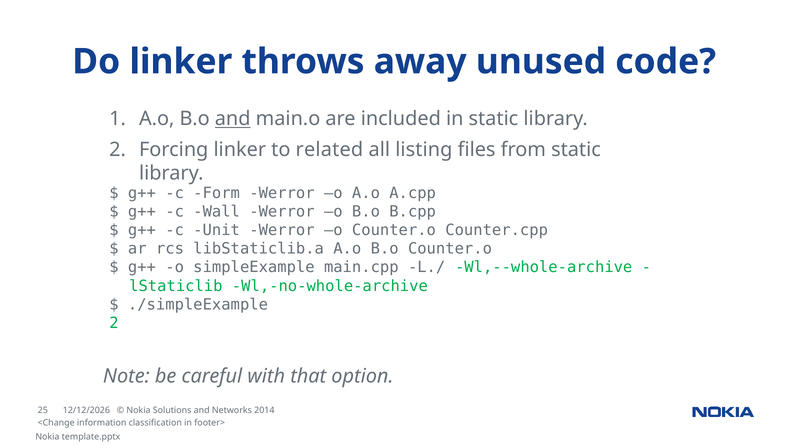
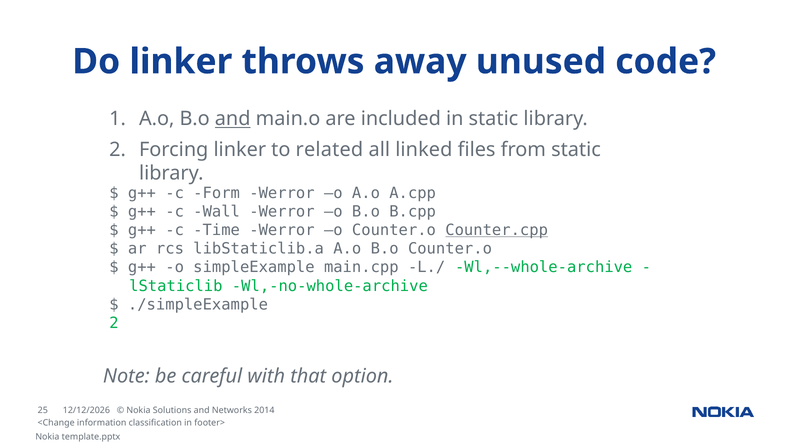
listing: listing -> linked
Unit: Unit -> Time
Counter.cpp underline: none -> present
